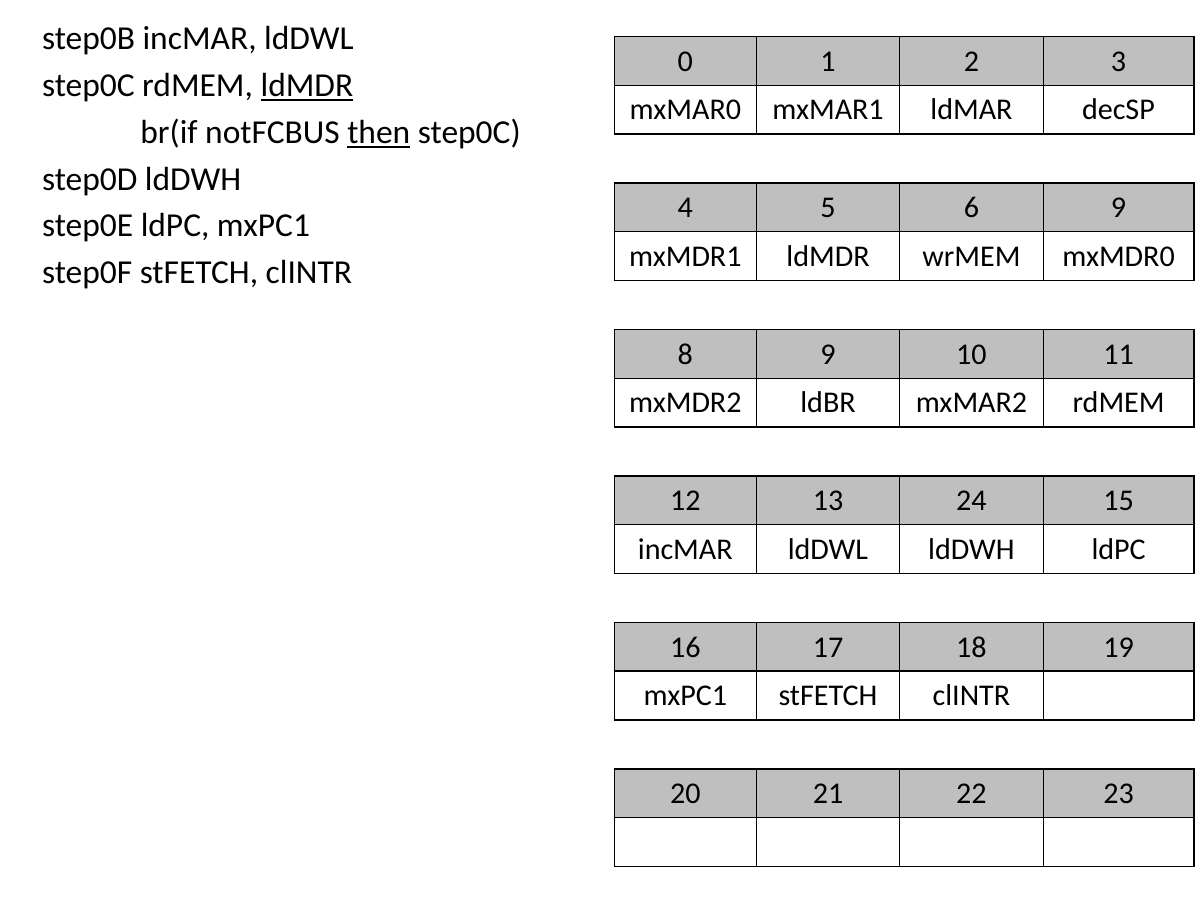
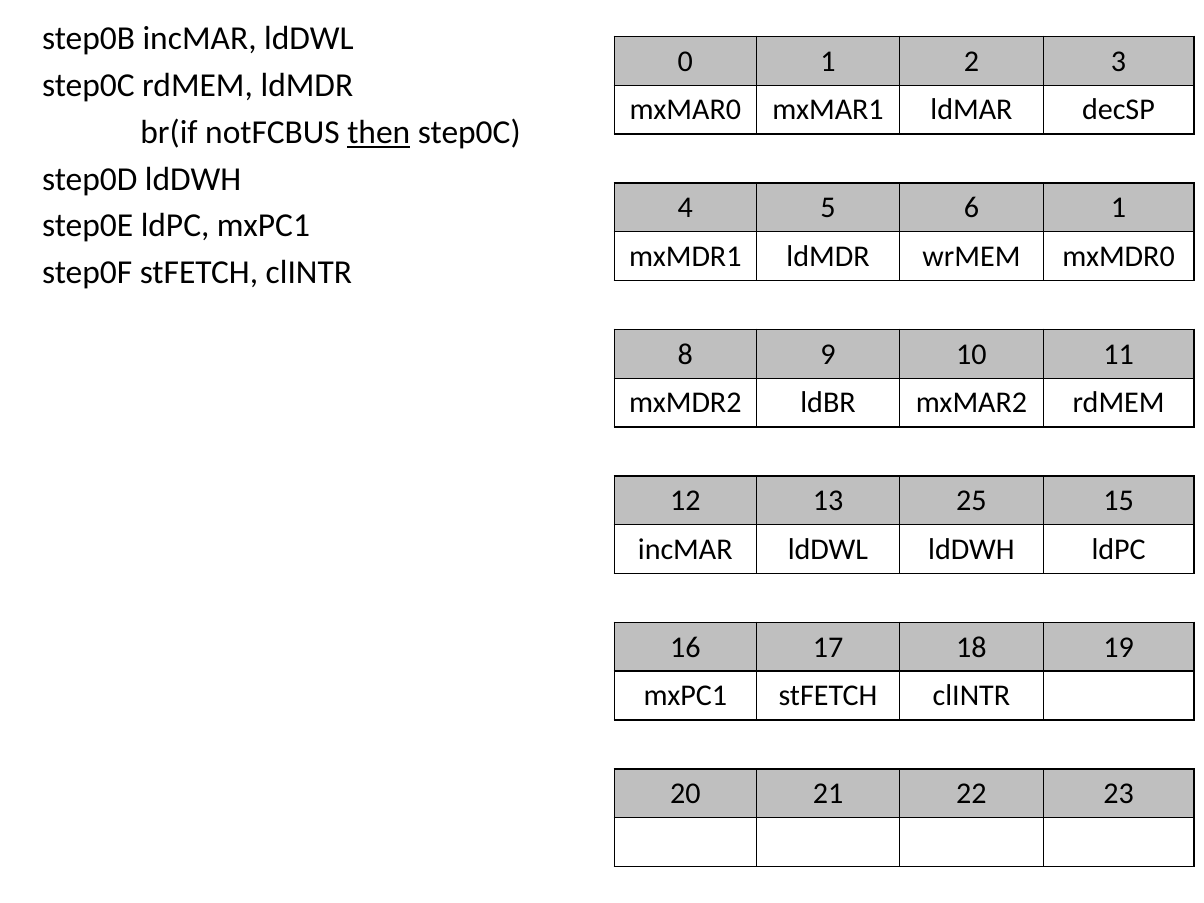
ldMDR at (307, 85) underline: present -> none
6 9: 9 -> 1
24: 24 -> 25
